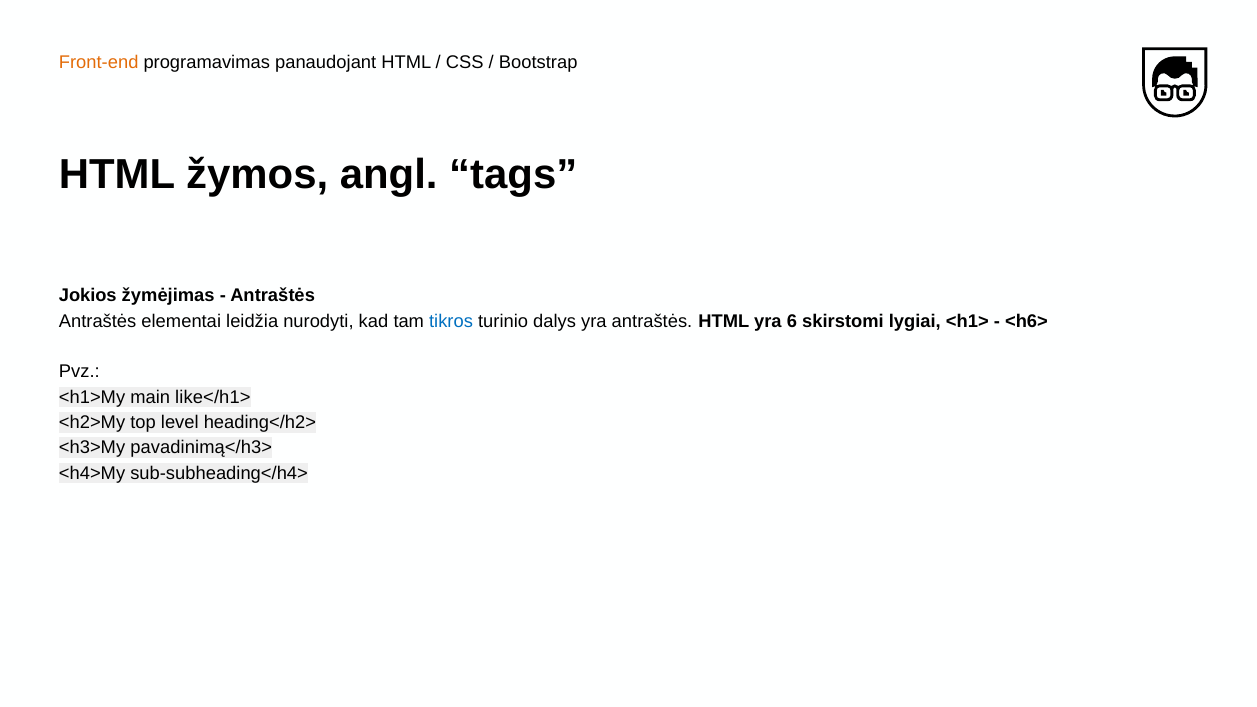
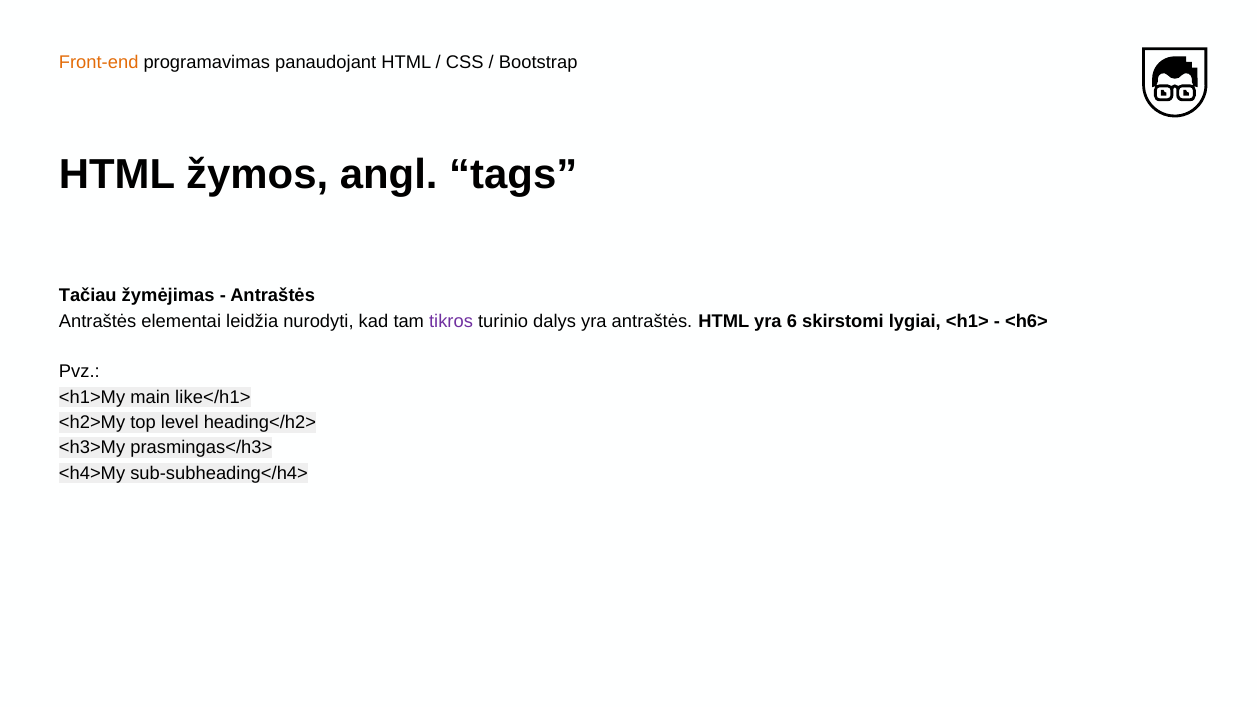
Jokios: Jokios -> Tačiau
tikros colour: blue -> purple
pavadinimą</h3>: pavadinimą</h3> -> prasmingas</h3>
